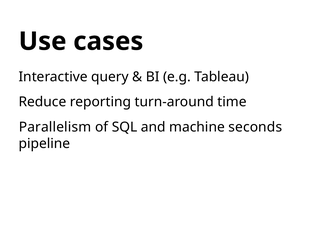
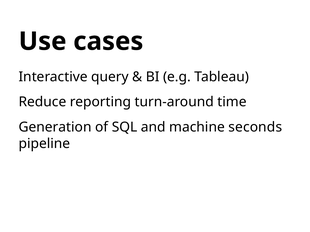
Parallelism: Parallelism -> Generation
